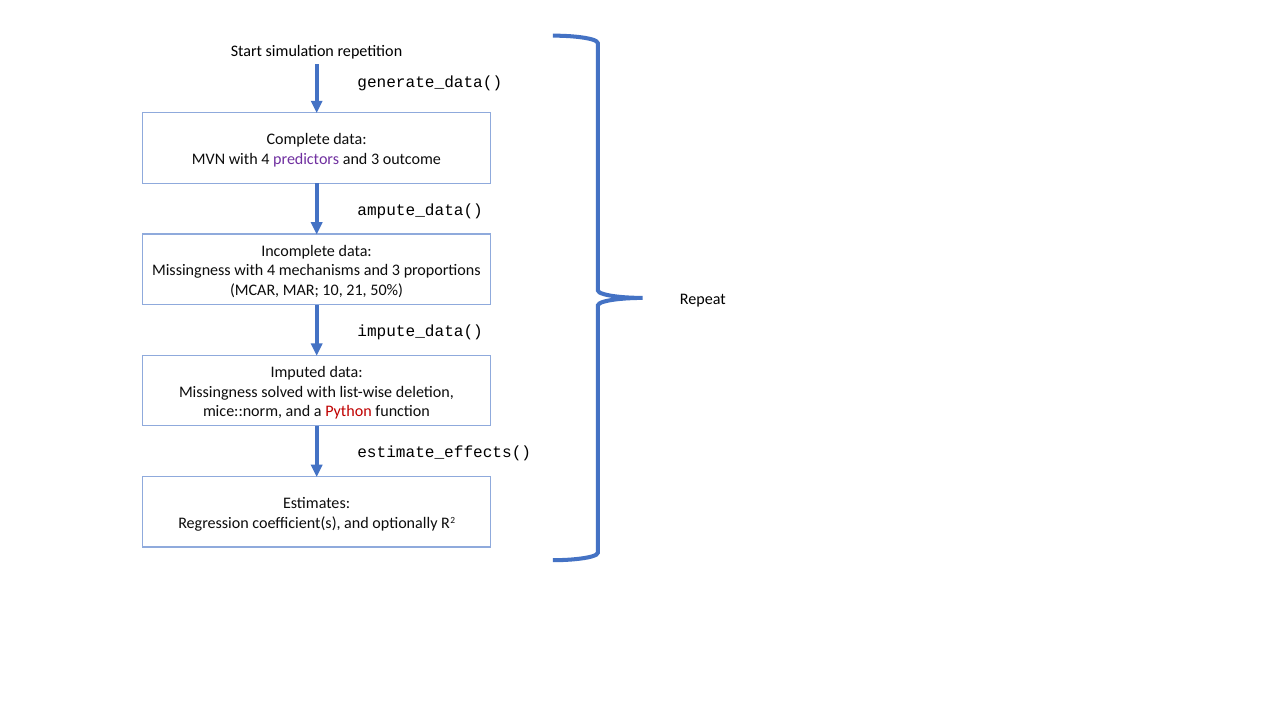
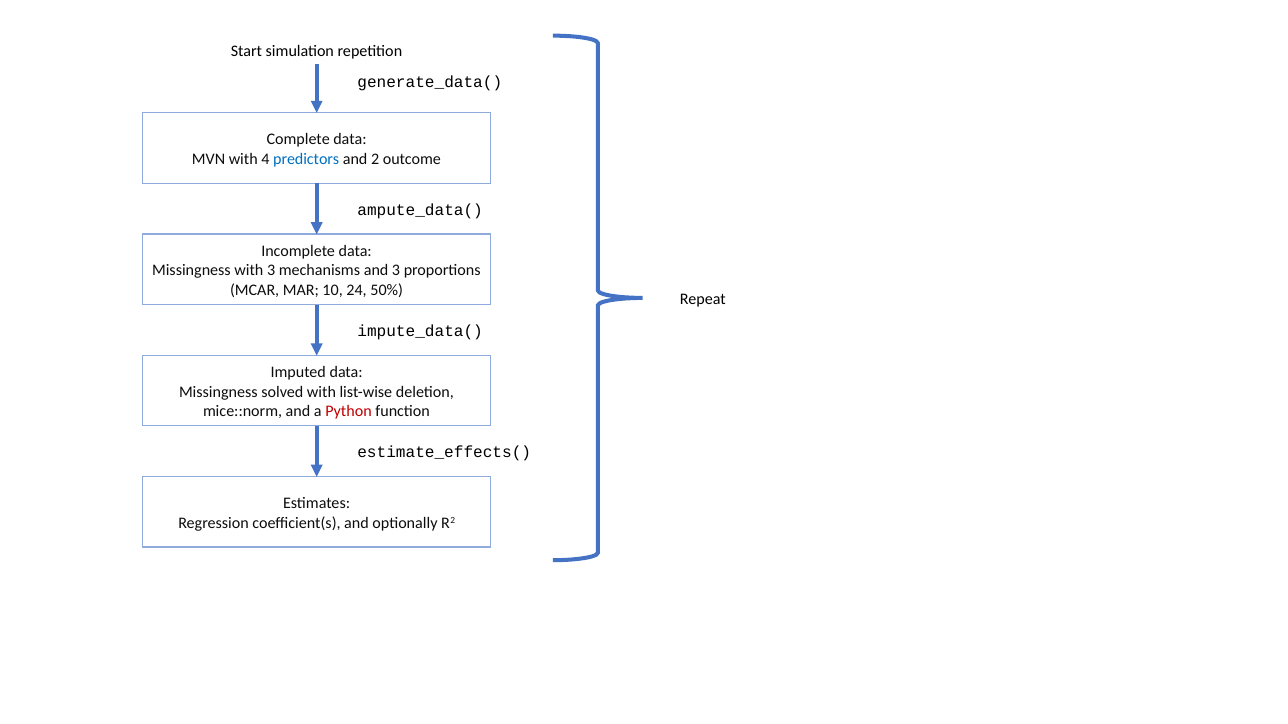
predictors colour: purple -> blue
3 at (375, 159): 3 -> 2
Missingness with 4: 4 -> 3
21: 21 -> 24
